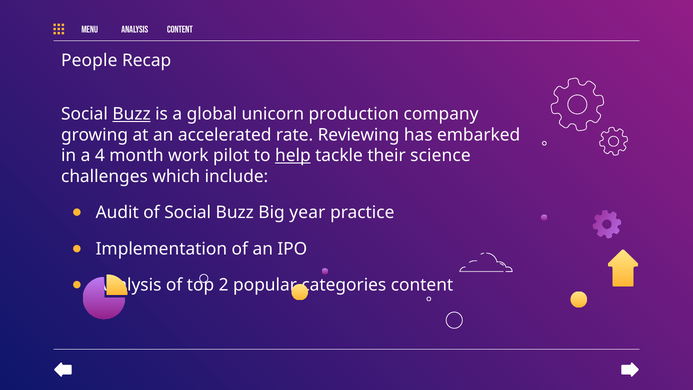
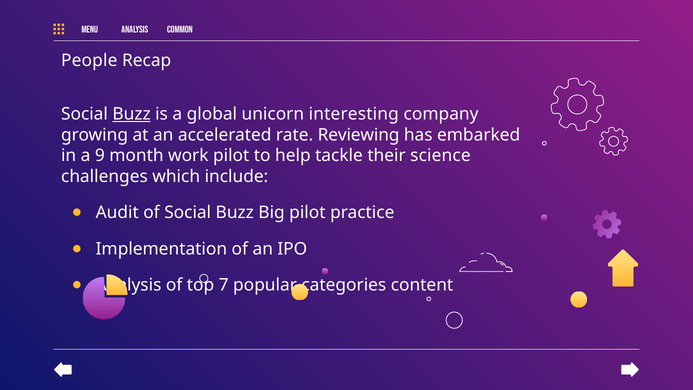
ANALYSIS CONTENT: CONTENT -> COMMON
production: production -> interesting
4: 4 -> 9
help underline: present -> none
Big year: year -> pilot
2: 2 -> 7
